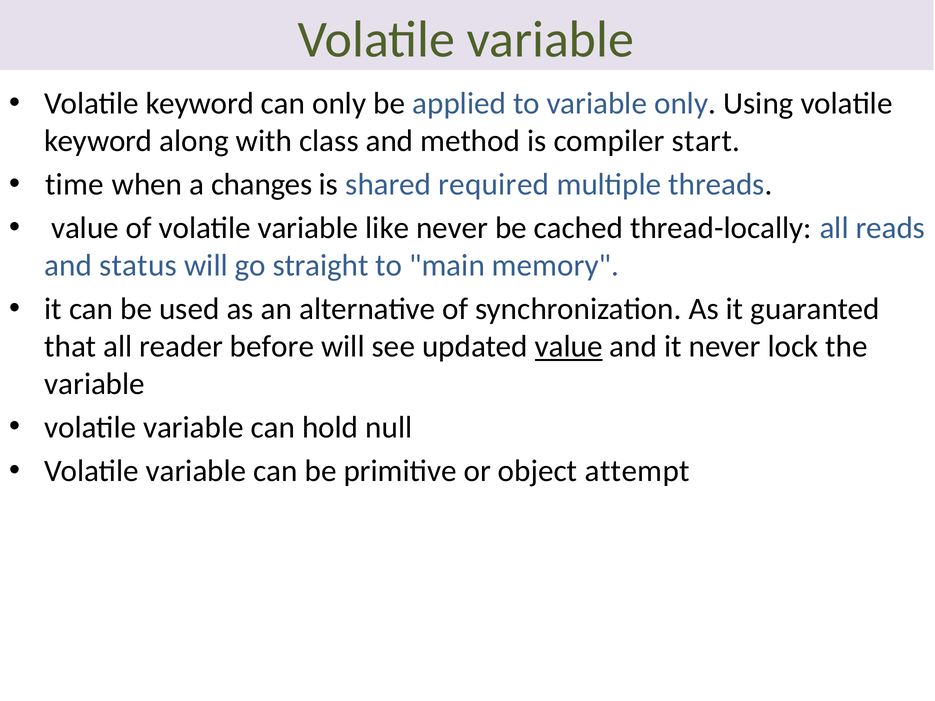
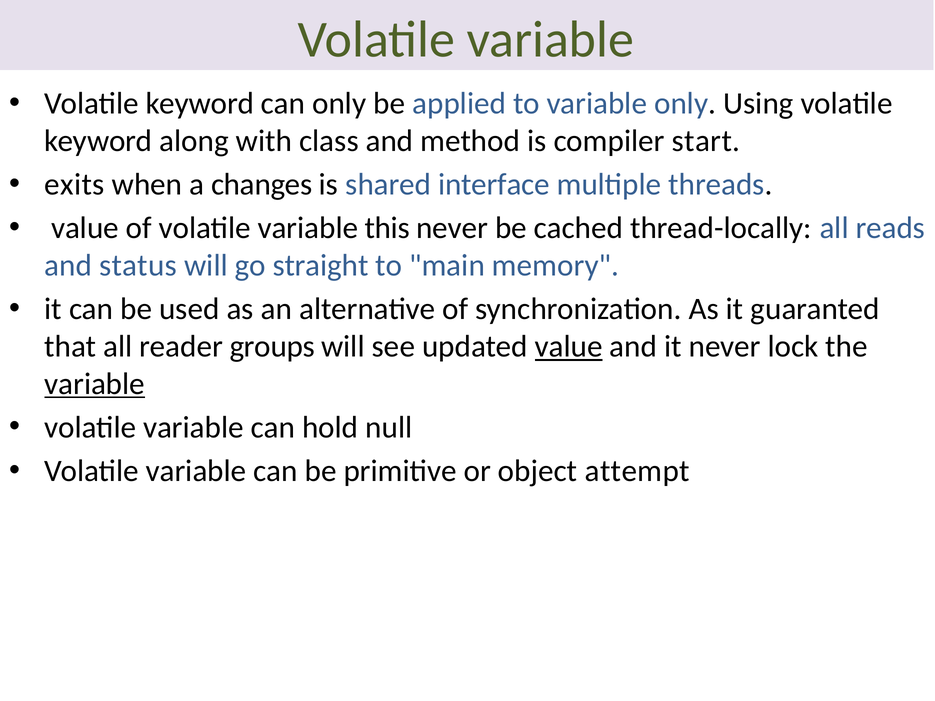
time: time -> exits
required: required -> interface
like: like -> this
before: before -> groups
variable at (95, 384) underline: none -> present
